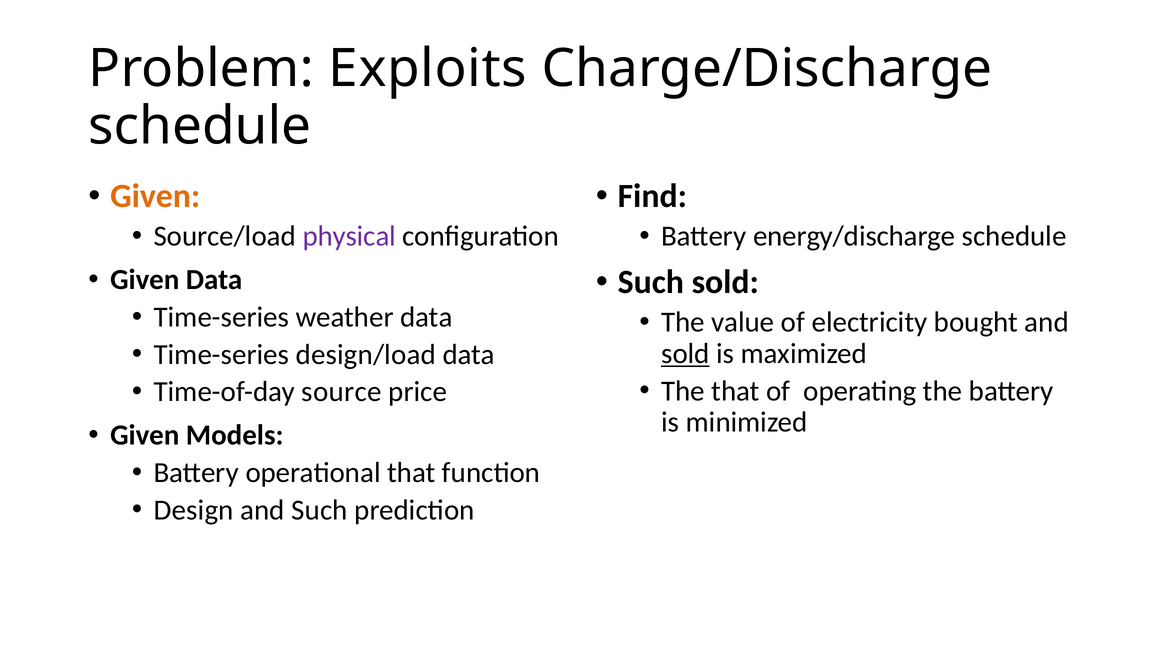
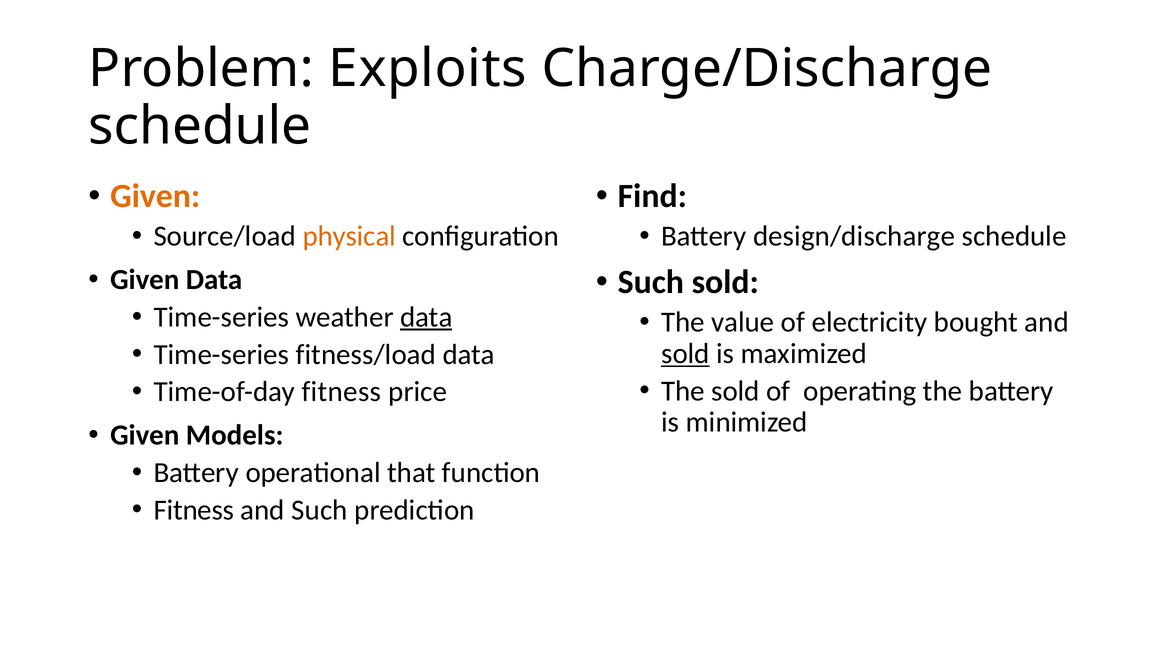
physical colour: purple -> orange
energy/discharge: energy/discharge -> design/discharge
data at (426, 317) underline: none -> present
design/load: design/load -> fitness/load
The that: that -> sold
Time-of-day source: source -> fitness
Design at (194, 510): Design -> Fitness
